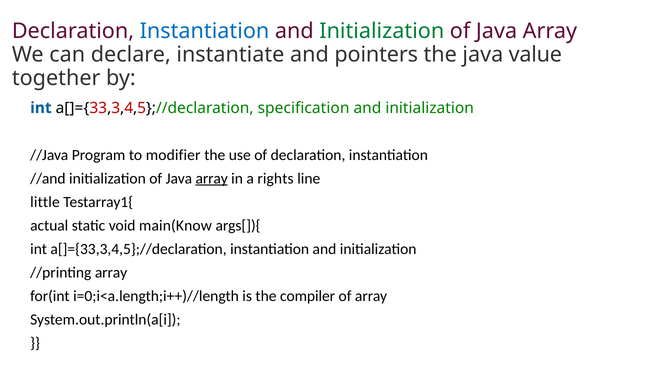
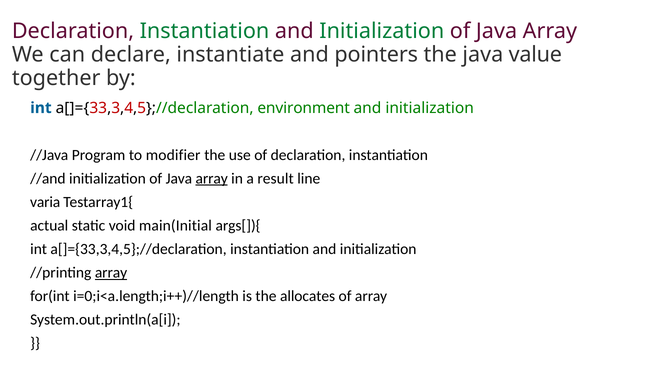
Instantiation at (204, 31) colour: blue -> green
specification: specification -> environment
rights: rights -> result
little: little -> varia
main(Know: main(Know -> main(Initial
array at (111, 272) underline: none -> present
compiler: compiler -> allocates
